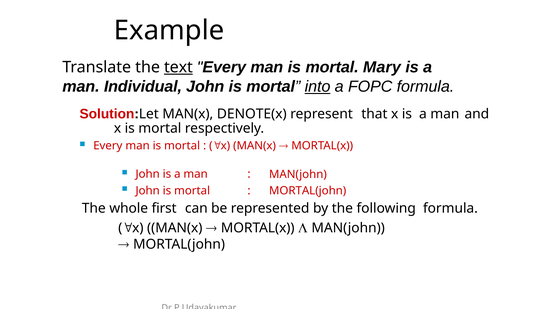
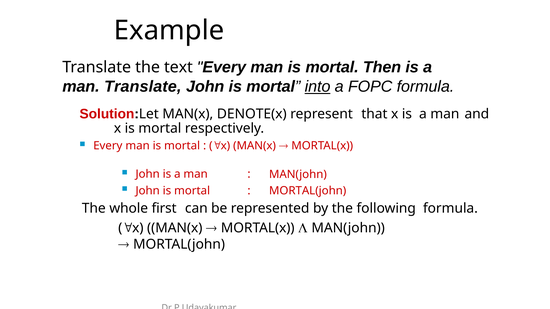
text underline: present -> none
Mary: Mary -> Then
man Individual: Individual -> Translate
